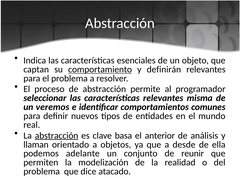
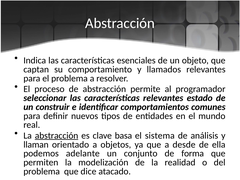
comportamiento underline: present -> none
definirán: definirán -> llamados
misma: misma -> estado
veremos: veremos -> construir
anterior: anterior -> sistema
reunir: reunir -> forma
